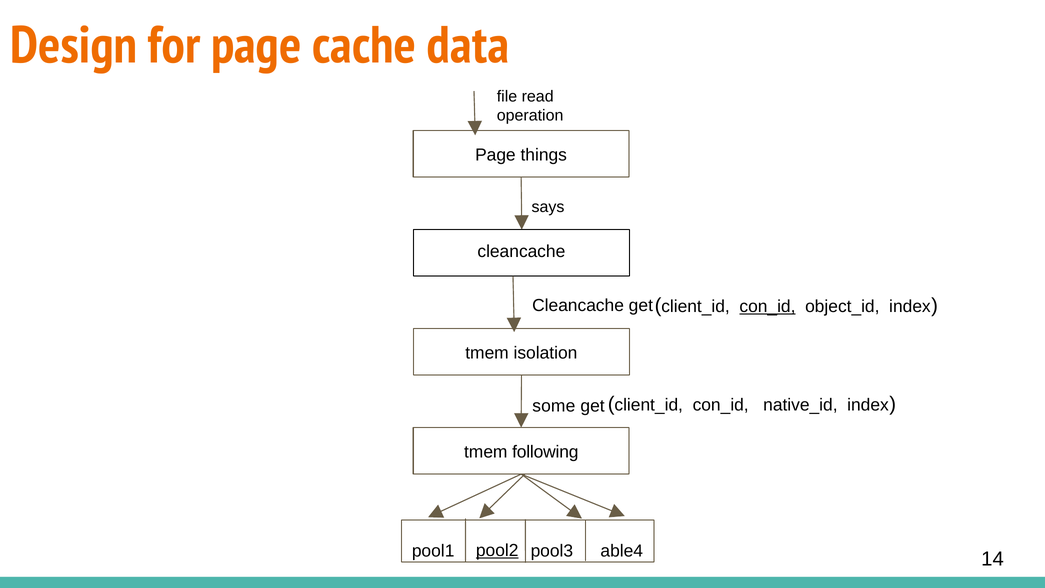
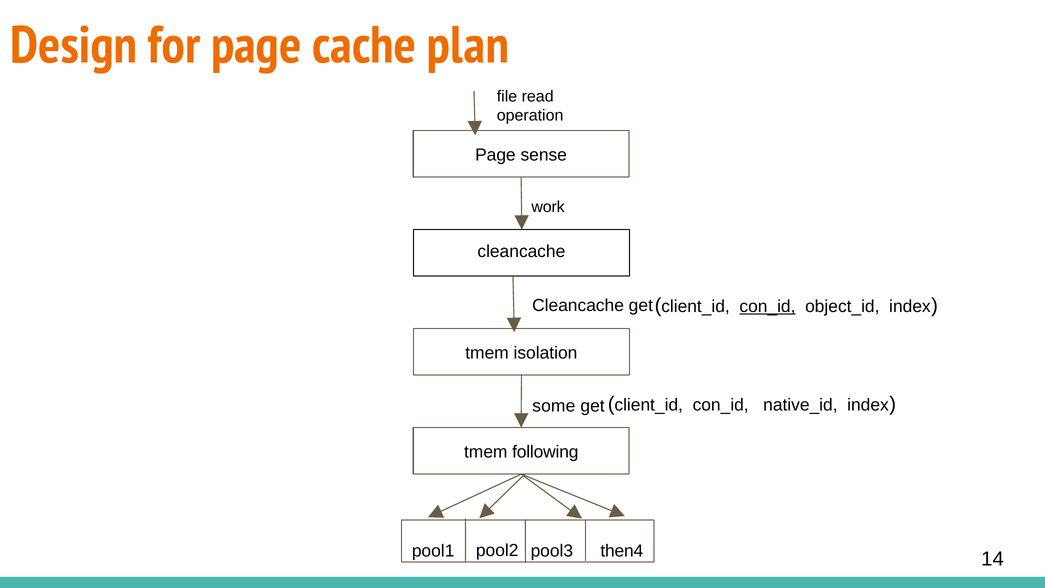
data: data -> plan
things: things -> sense
says: says -> work
pool2 underline: present -> none
able4: able4 -> then4
